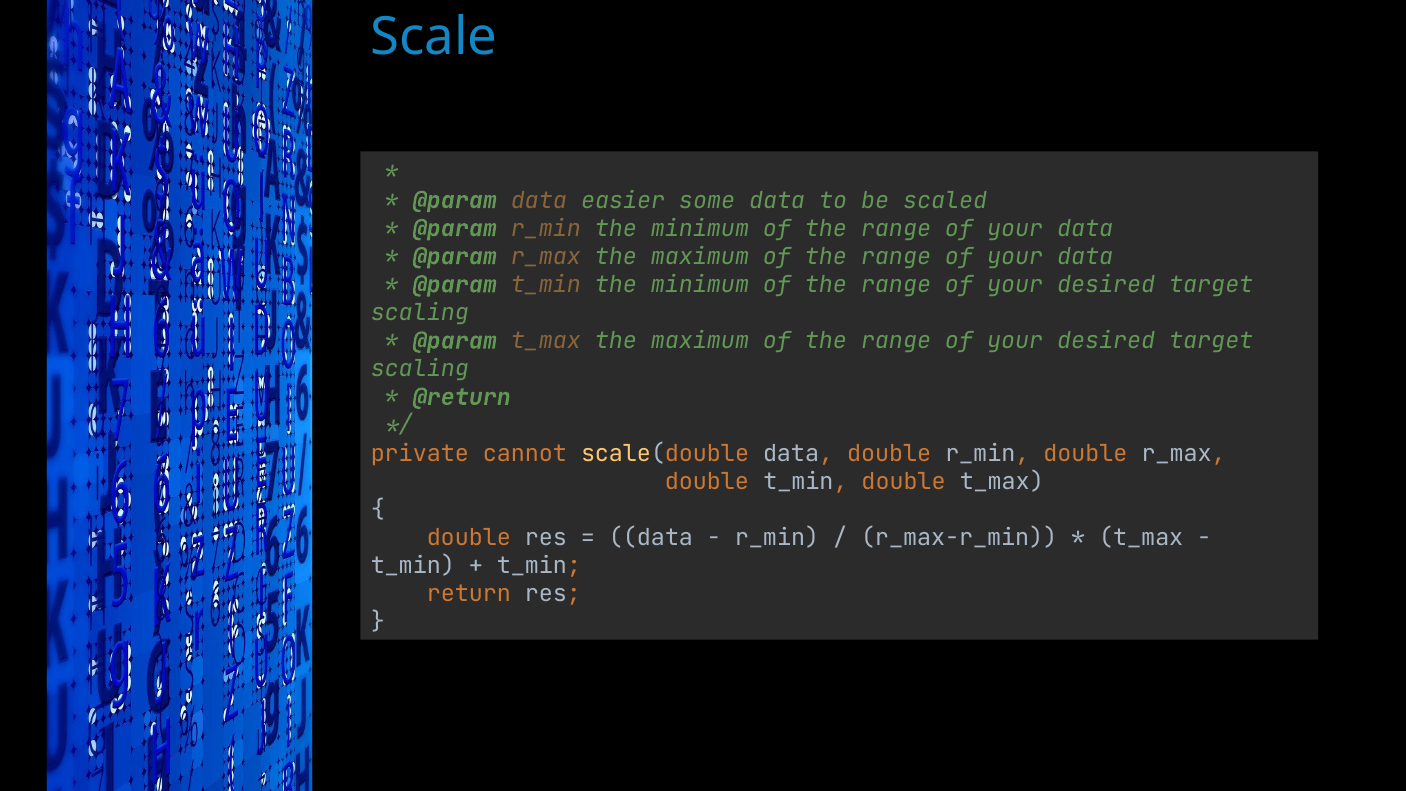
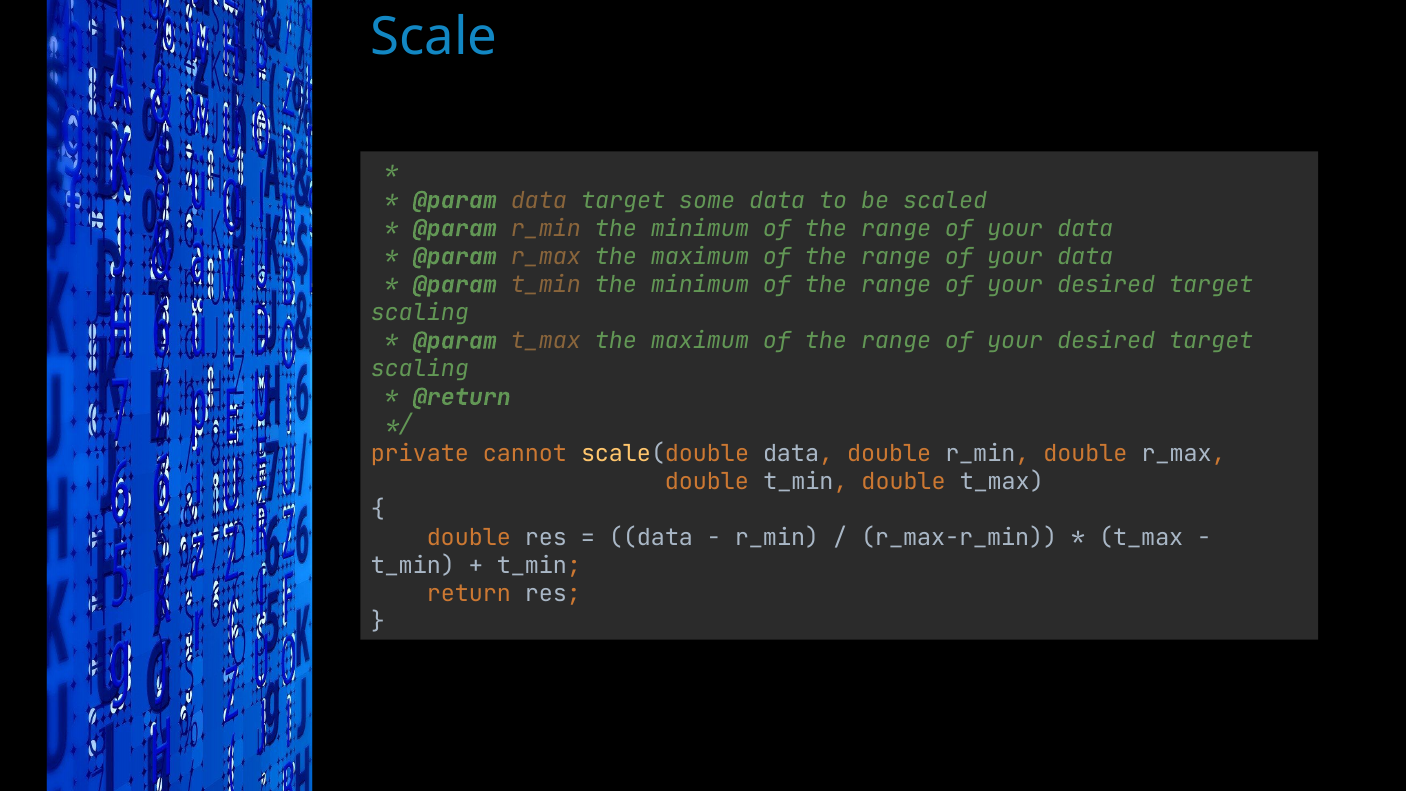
data easier: easier -> target
